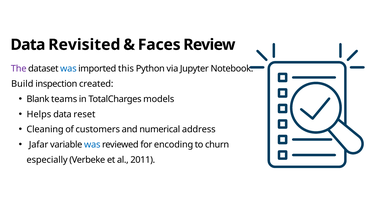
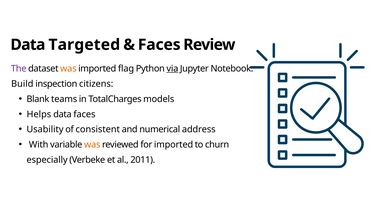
Revisited: Revisited -> Targeted
was at (68, 69) colour: blue -> orange
this: this -> flag
via underline: none -> present
created: created -> citizens
data reset: reset -> faces
Cleaning: Cleaning -> Usability
customers: customers -> consistent
Jafar: Jafar -> With
was at (92, 145) colour: blue -> orange
for encoding: encoding -> imported
